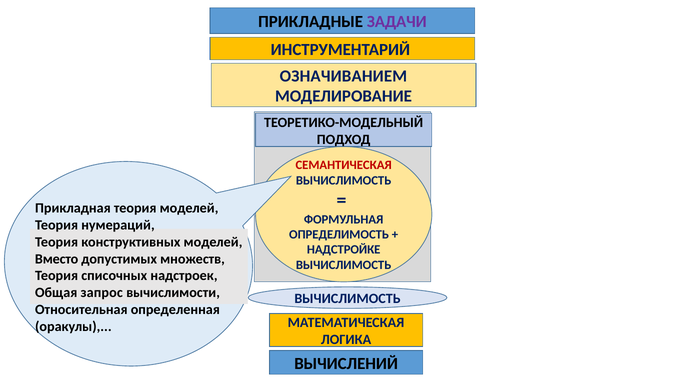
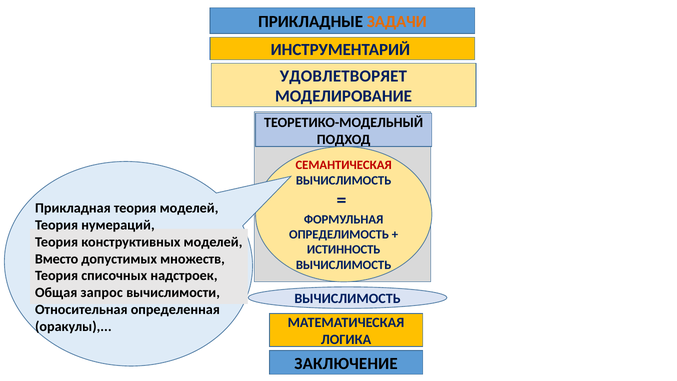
ЗАДАЧИ colour: purple -> orange
ОЗНАЧИВАНИЕМ: ОЗНАЧИВАНИЕМ -> УДОВЛЕТВОРЯЕТ
НАДСТРОЙКЕ: НАДСТРОЙКЕ -> ИСТИННОСТЬ
ВЫЧИСЛЕНИЙ: ВЫЧИСЛЕНИЙ -> ЗАКЛЮЧЕНИЕ
